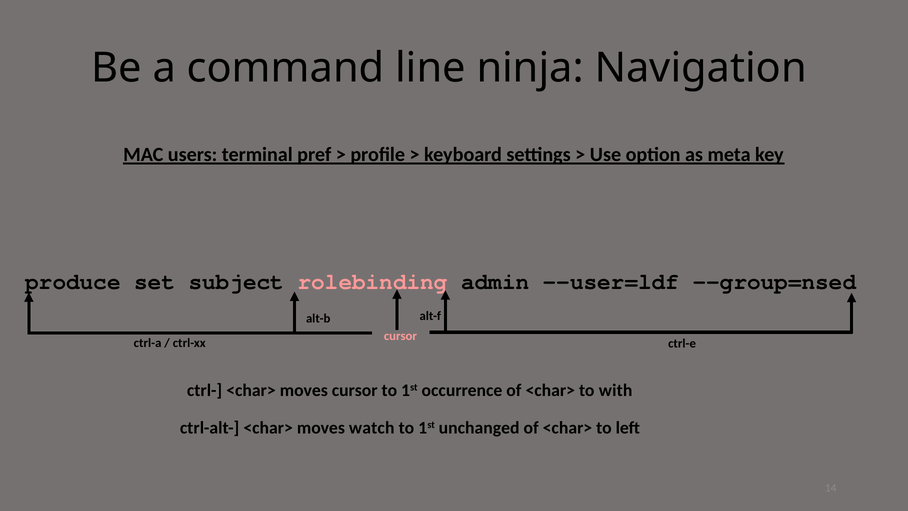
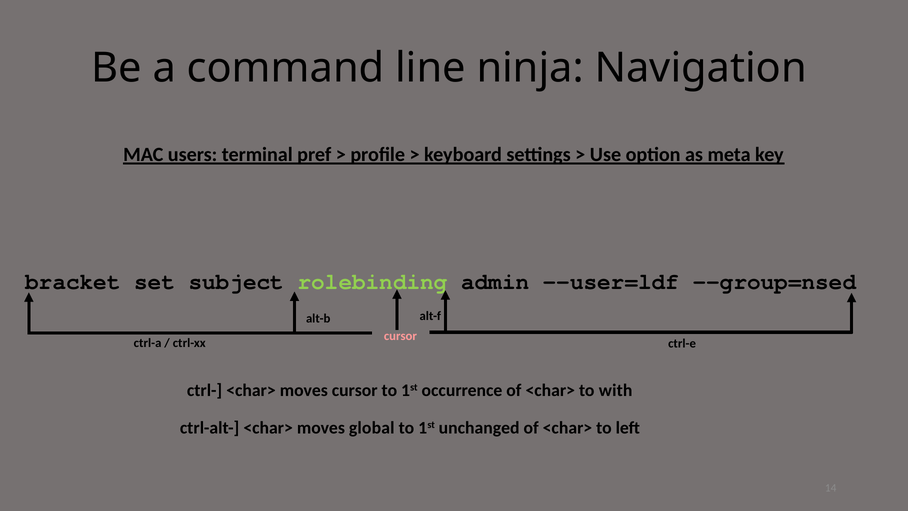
produce: produce -> bracket
rolebinding colour: pink -> light green
watch: watch -> global
